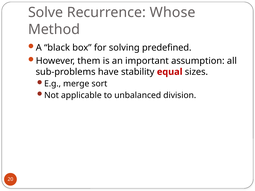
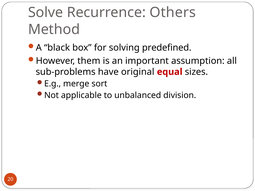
Whose: Whose -> Others
stability: stability -> original
